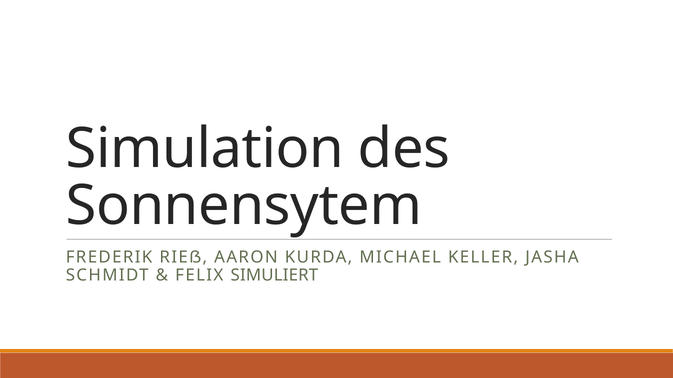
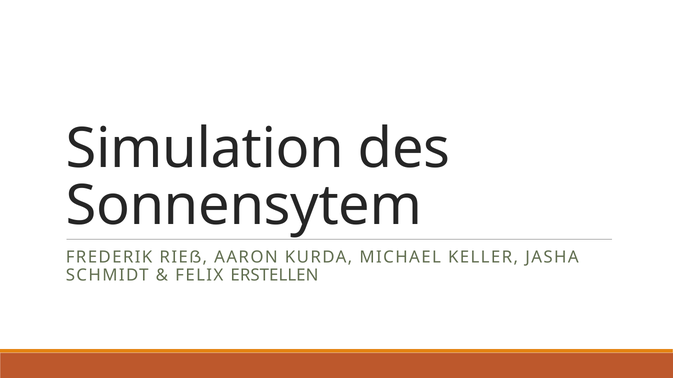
SIMULIERT: SIMULIERT -> ERSTELLEN
